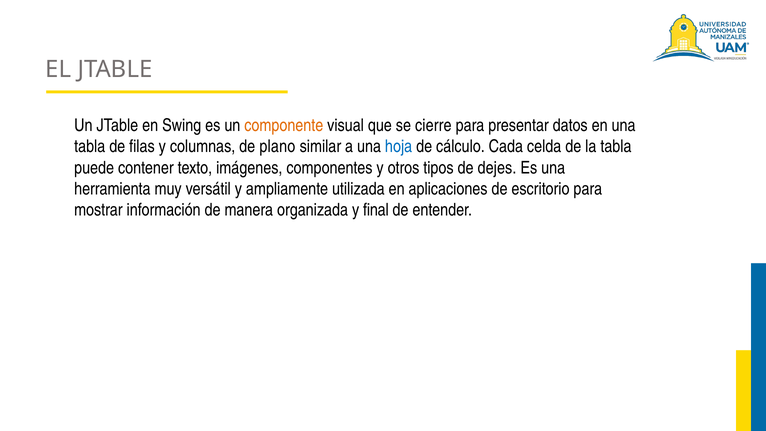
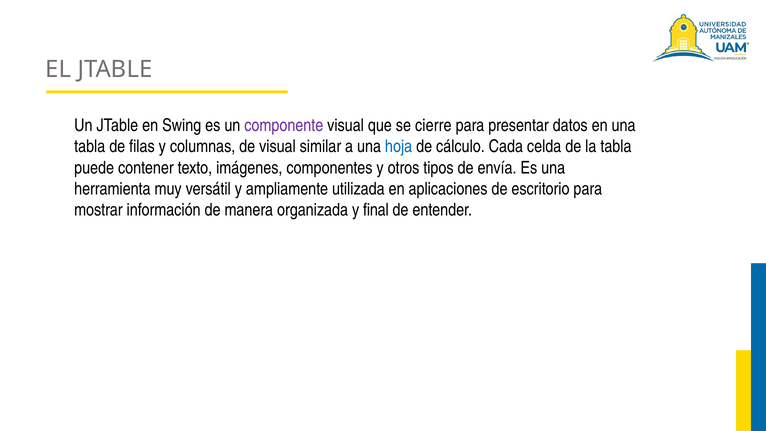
componente colour: orange -> purple
de plano: plano -> visual
dejes: dejes -> envía
